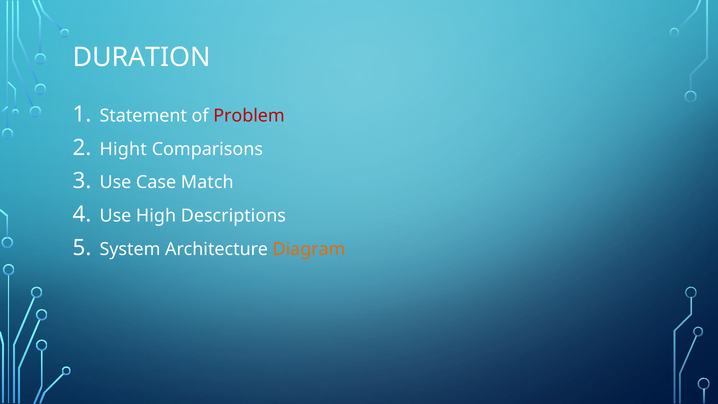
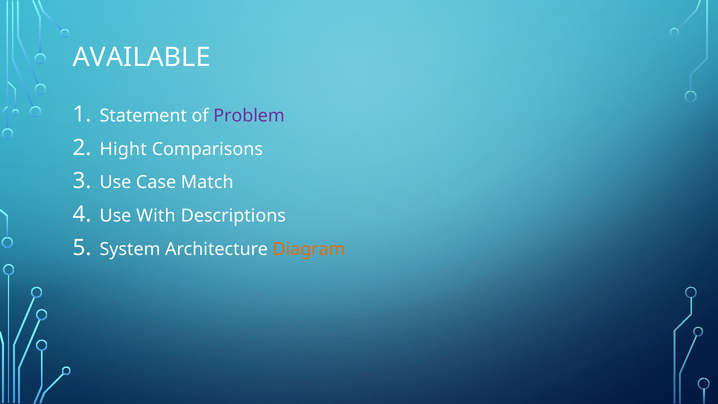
DURATION: DURATION -> AVAILABLE
Problem colour: red -> purple
High: High -> With
